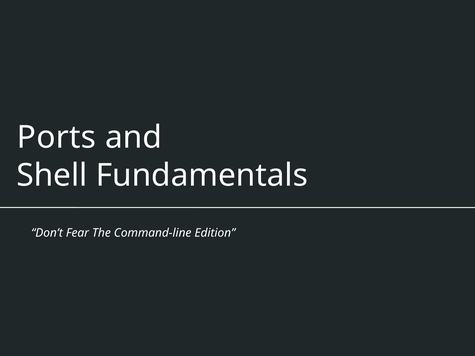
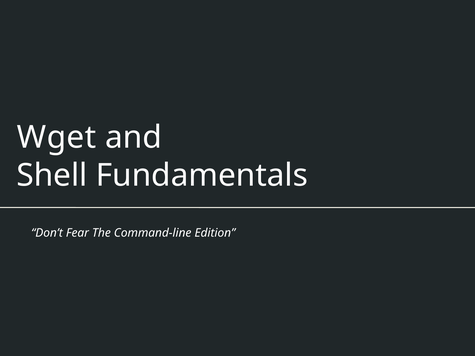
Ports: Ports -> Wget
